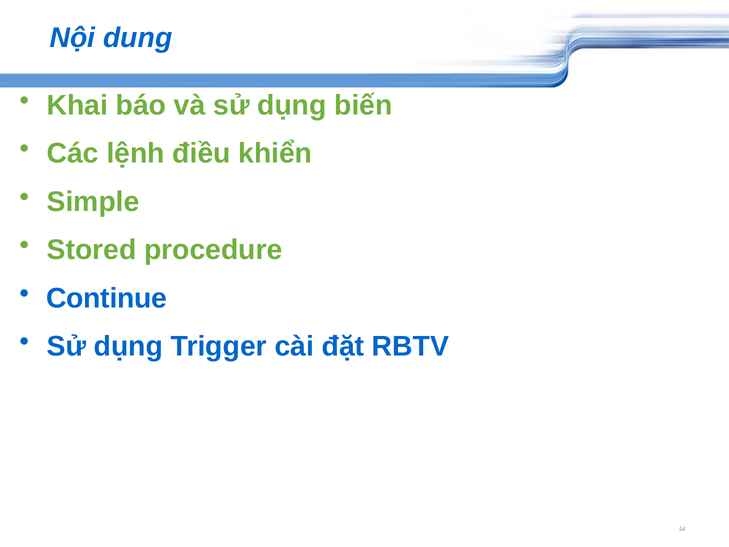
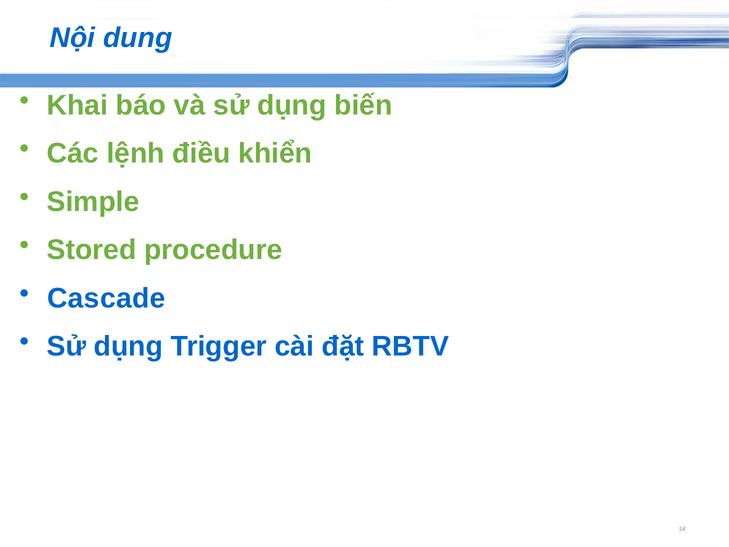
Continue: Continue -> Cascade
